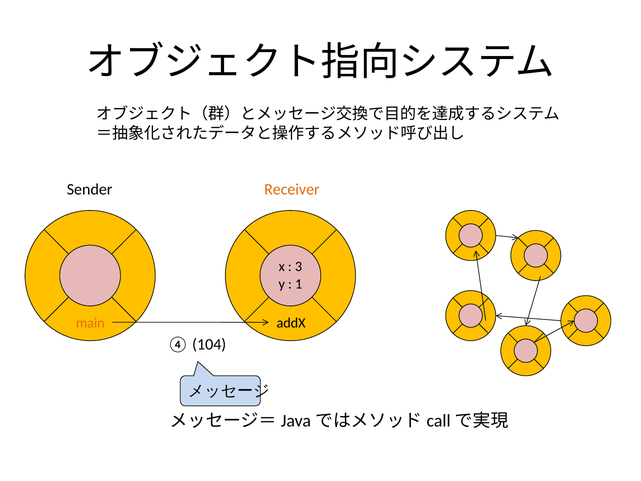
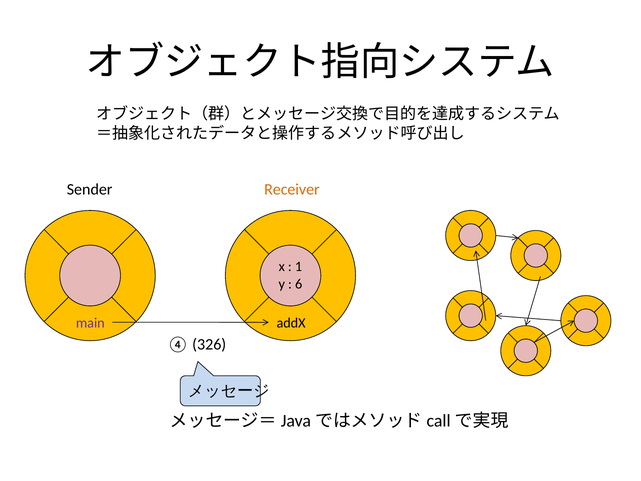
3: 3 -> 1
1: 1 -> 6
main colour: orange -> purple
104: 104 -> 326
